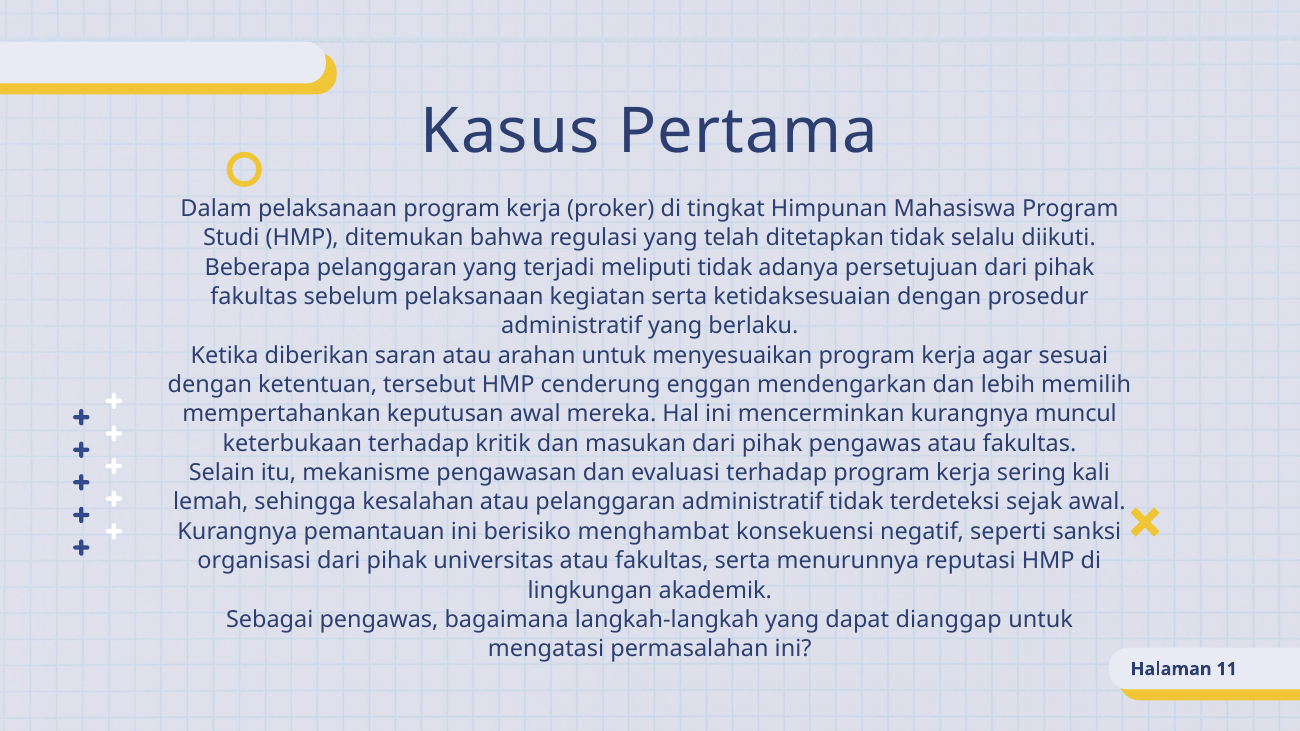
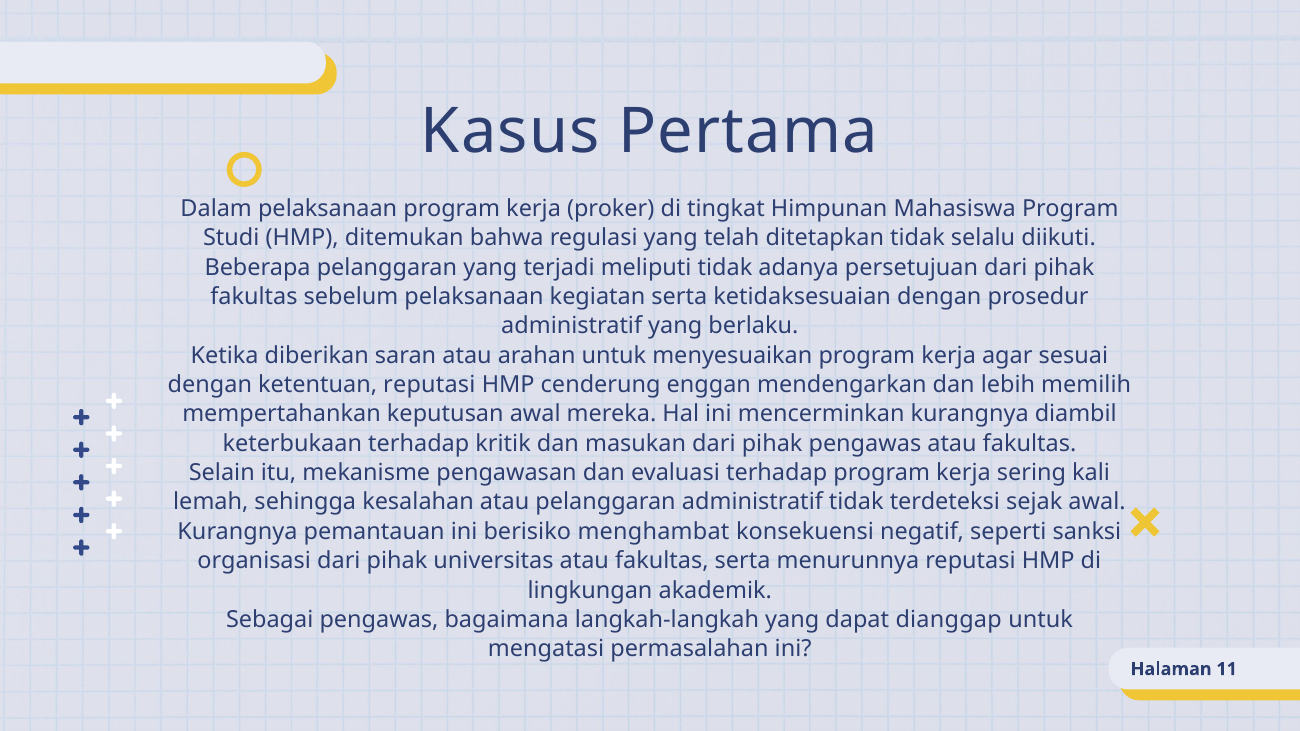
ketentuan tersebut: tersebut -> reputasi
muncul: muncul -> diambil
